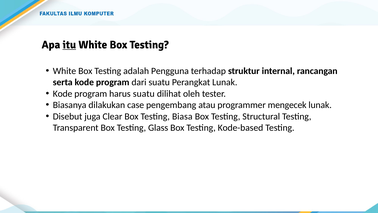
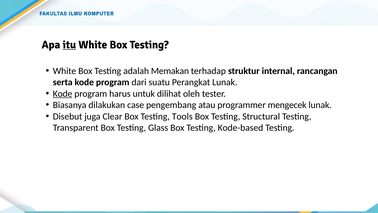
Pengguna: Pengguna -> Memakan
Kode at (63, 94) underline: none -> present
harus suatu: suatu -> untuk
Biasa: Biasa -> Tools
